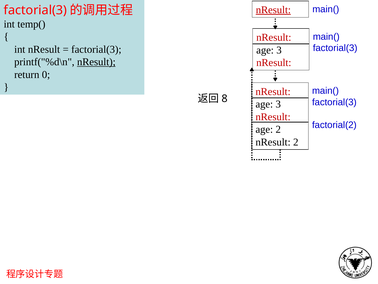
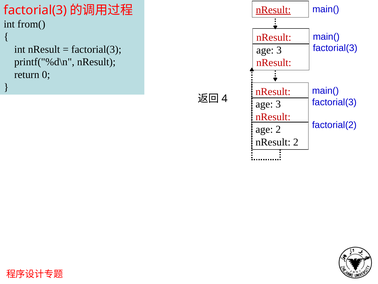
temp(: temp( -> from(
nResult at (96, 62) underline: present -> none
8: 8 -> 4
